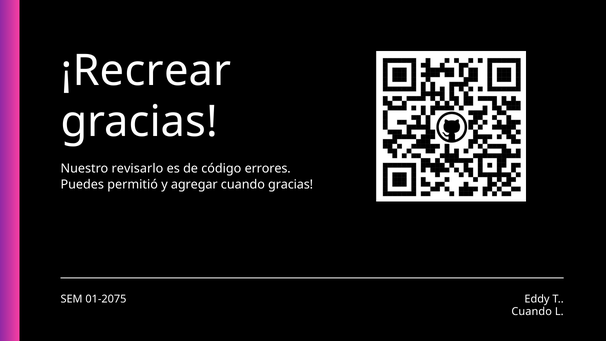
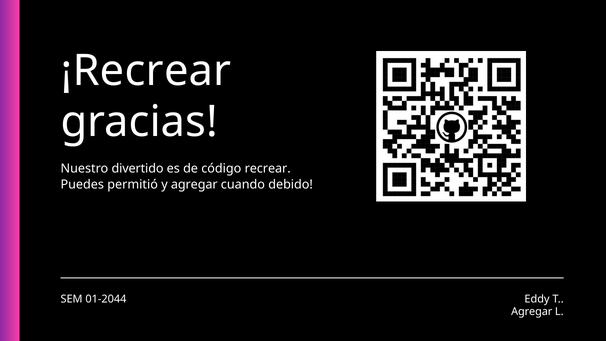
revisarlo: revisarlo -> divertido
errores: errores -> recrear
cuando gracias: gracias -> debido
01-2075: 01-2075 -> 01-2044
Cuando at (532, 312): Cuando -> Agregar
